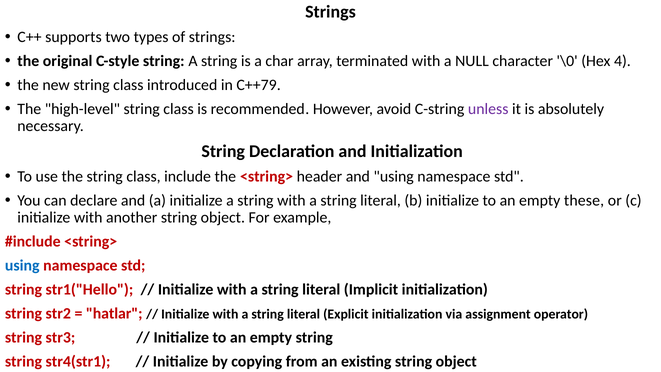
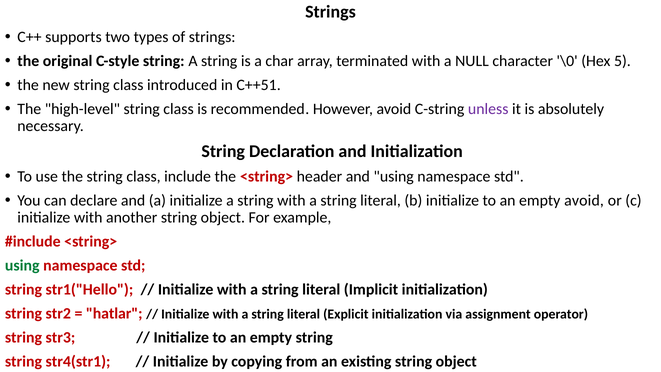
4: 4 -> 5
C++79: C++79 -> C++51
empty these: these -> avoid
using at (22, 265) colour: blue -> green
